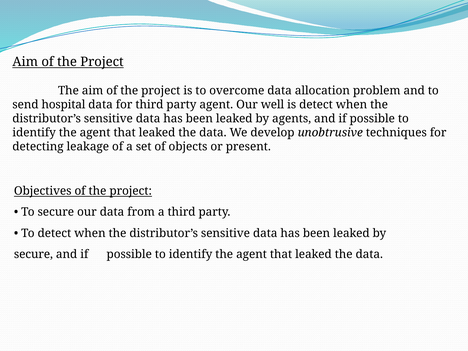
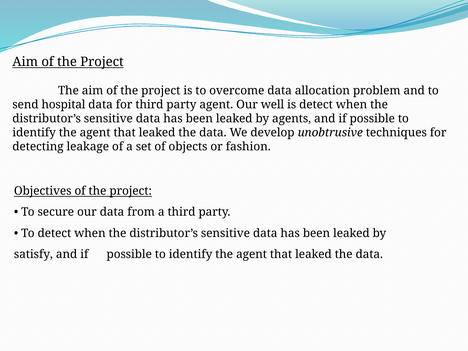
present: present -> fashion
secure at (33, 254): secure -> satisfy
